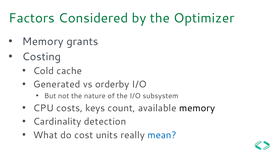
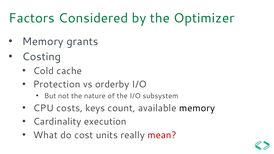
Generated: Generated -> Protection
detection: detection -> execution
mean colour: blue -> red
